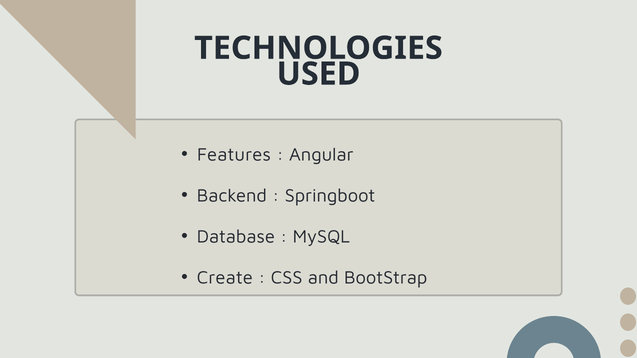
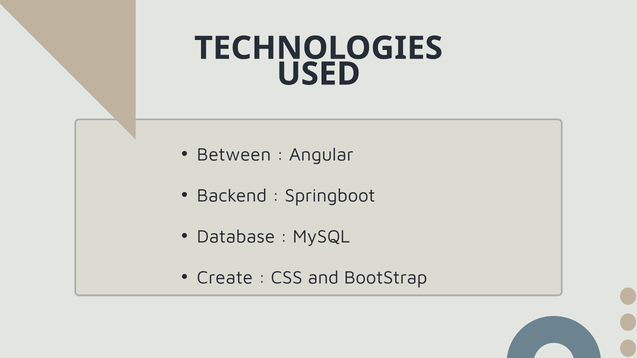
Features: Features -> Between
